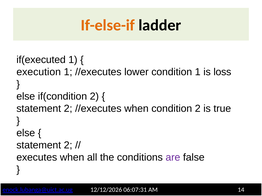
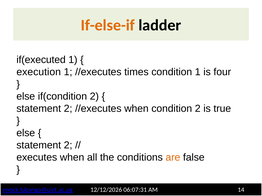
lower: lower -> times
loss: loss -> four
are colour: purple -> orange
